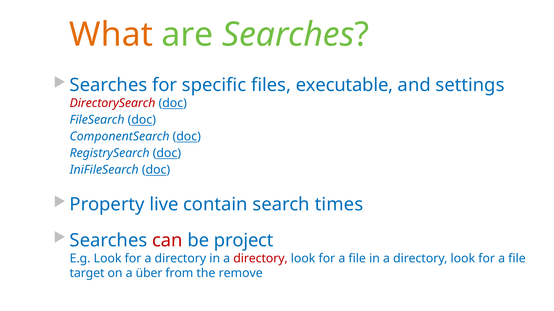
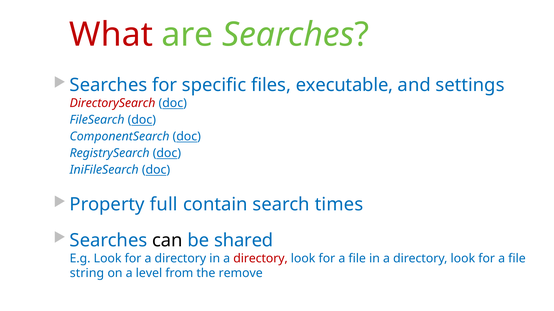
What colour: orange -> red
live: live -> full
can colour: red -> black
project: project -> shared
target: target -> string
über: über -> level
